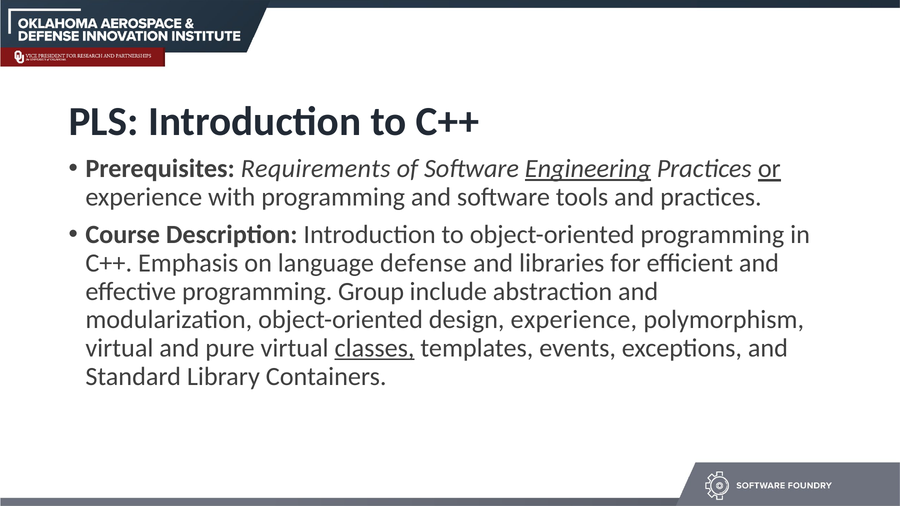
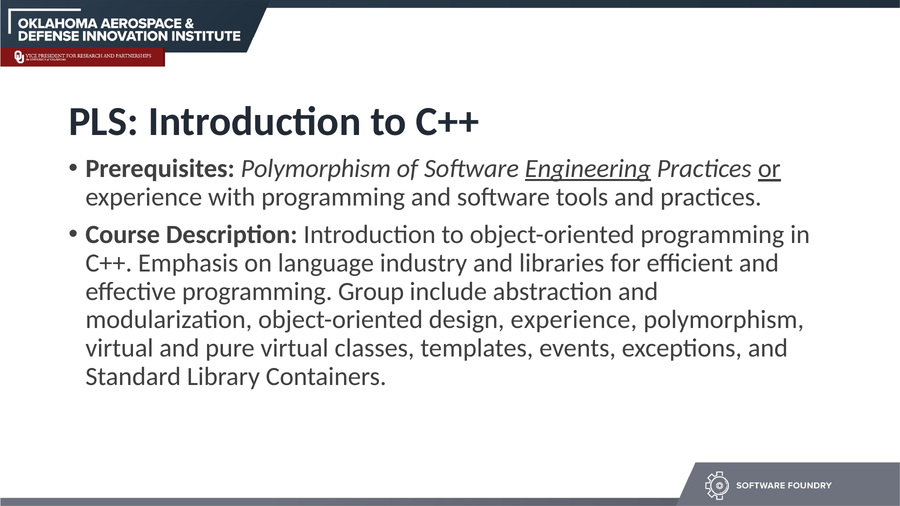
Prerequisites Requirements: Requirements -> Polymorphism
defense: defense -> industry
classes underline: present -> none
